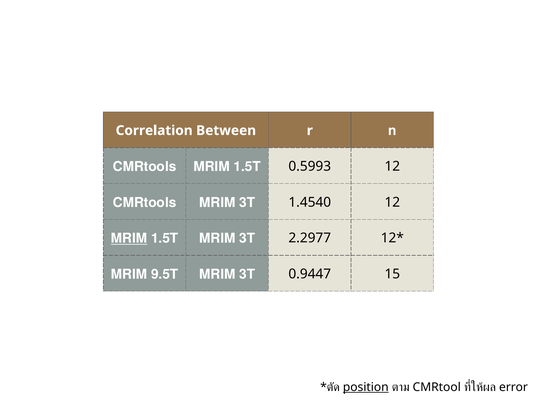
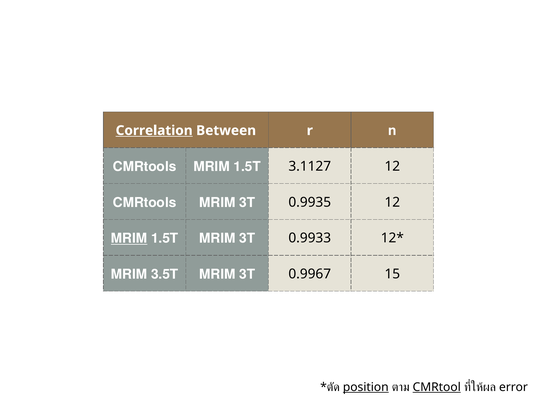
Correlation underline: none -> present
0.5993: 0.5993 -> 3.1127
1.4540: 1.4540 -> 0.9935
2.2977: 2.2977 -> 0.9933
9.5T: 9.5T -> 3.5T
0.9447: 0.9447 -> 0.9967
CMRtool underline: none -> present
